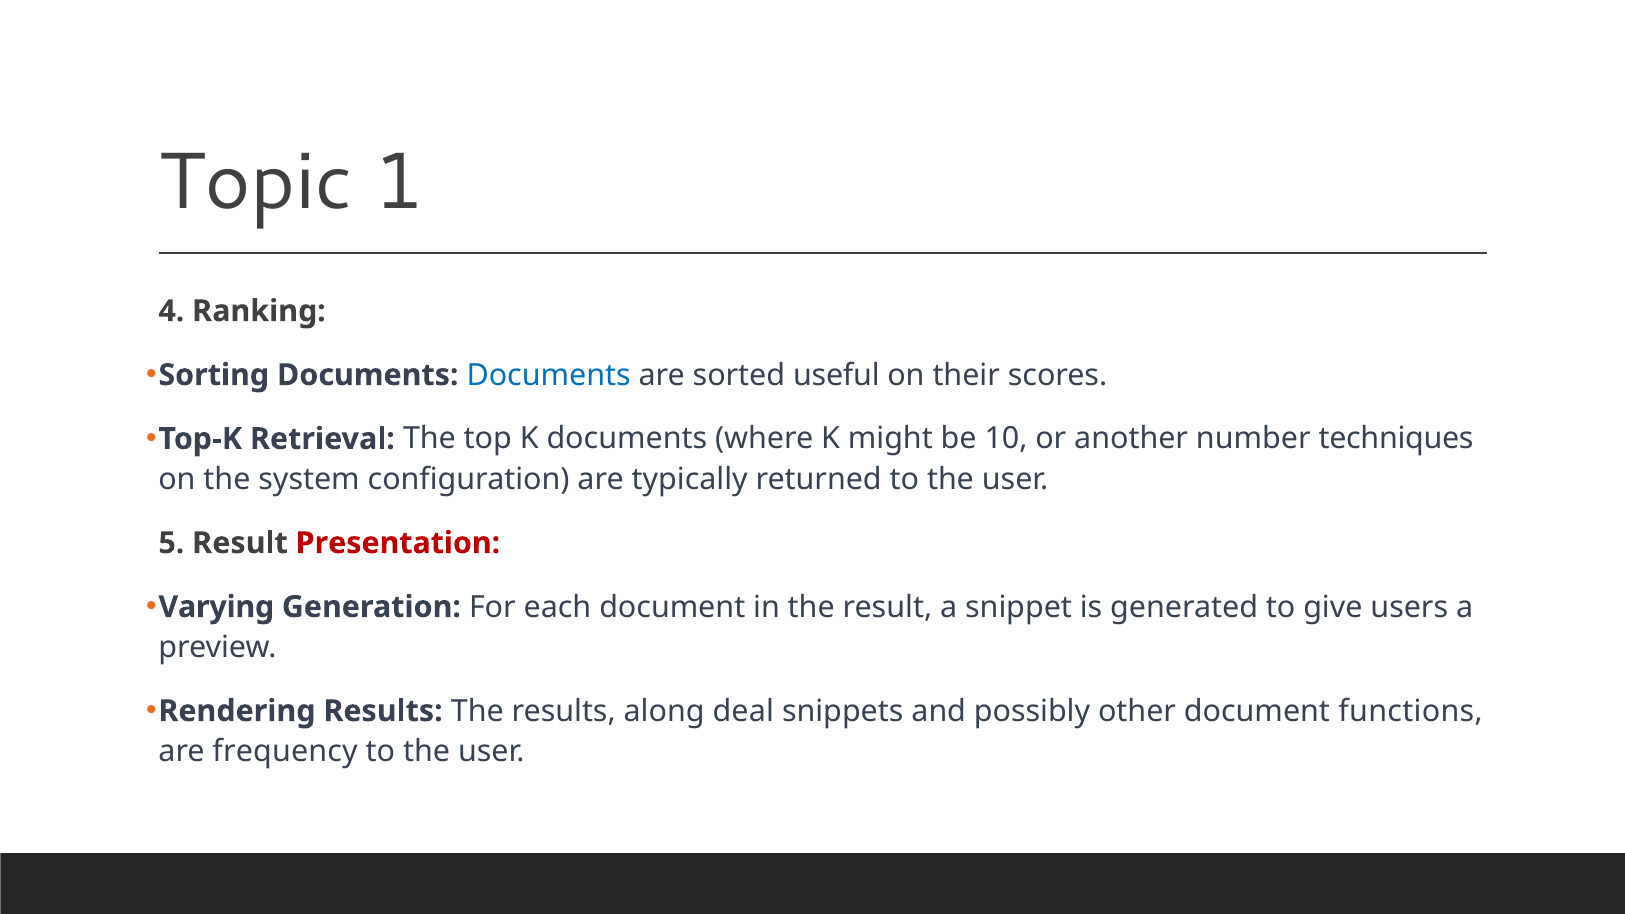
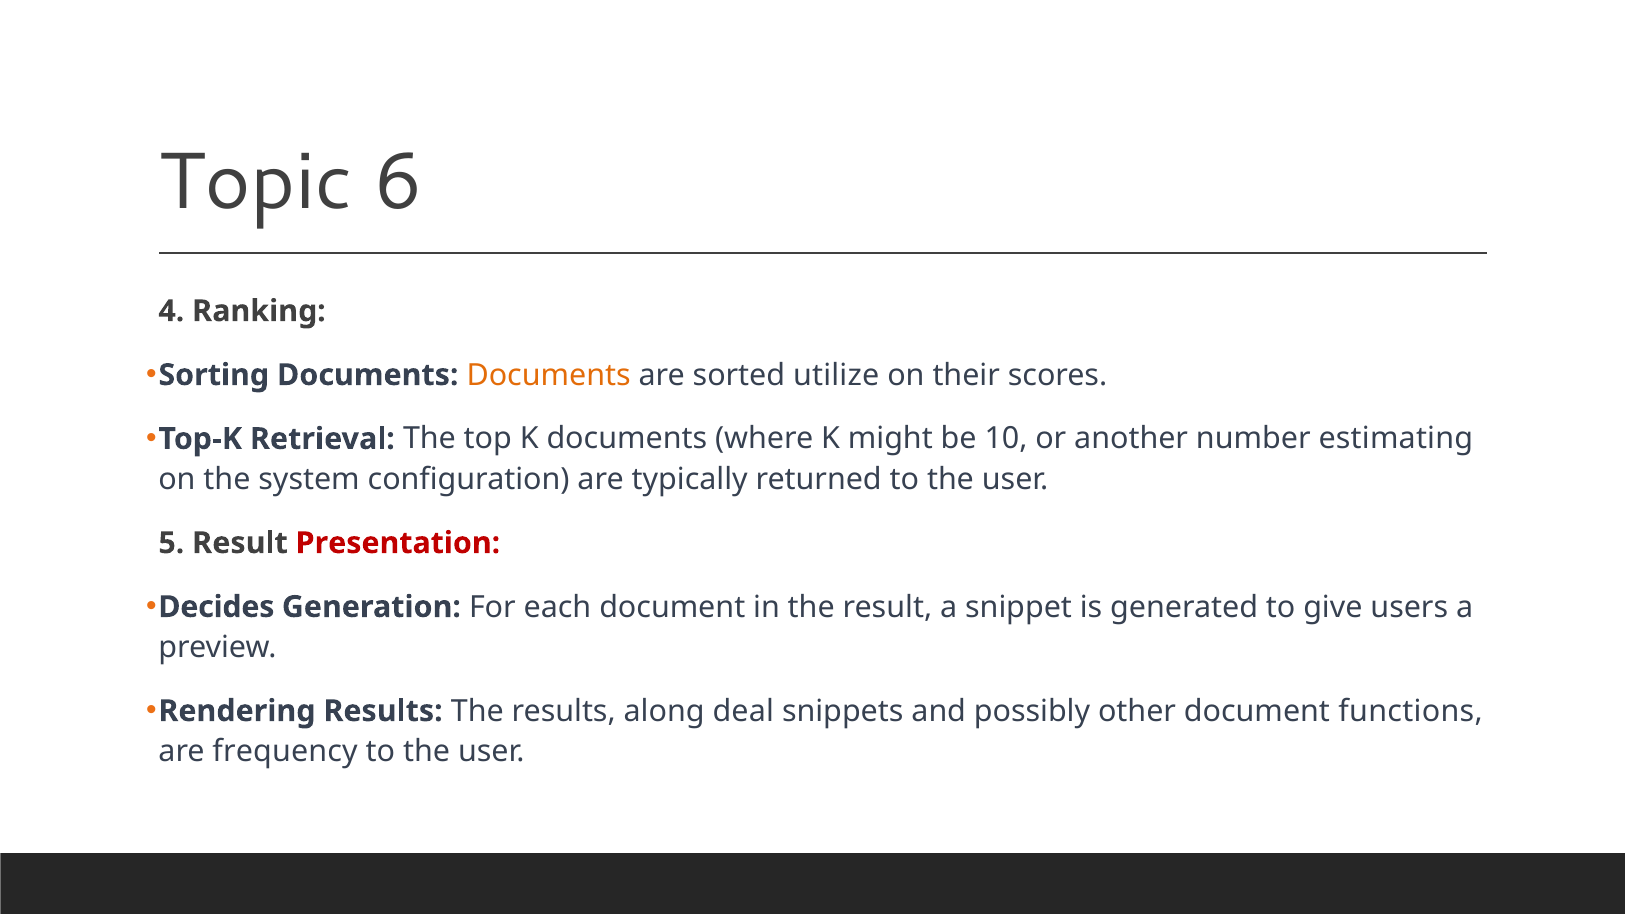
1: 1 -> 6
Documents at (549, 375) colour: blue -> orange
useful: useful -> utilize
techniques: techniques -> estimating
Varying: Varying -> Decides
